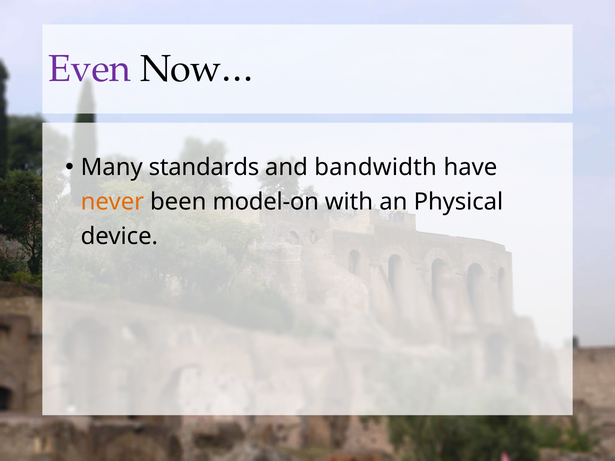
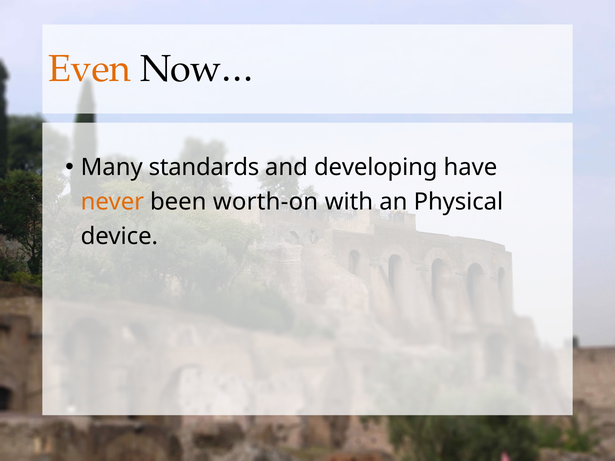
Even colour: purple -> orange
bandwidth: bandwidth -> developing
model-on: model-on -> worth-on
